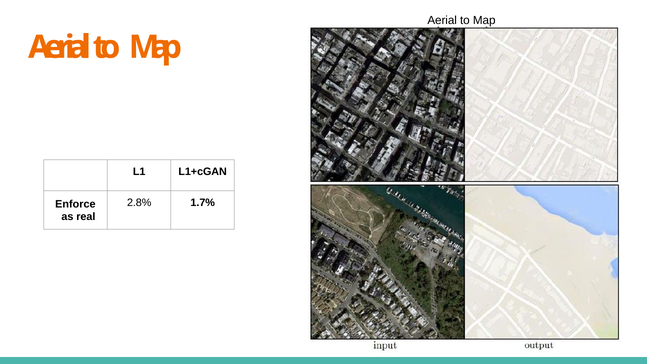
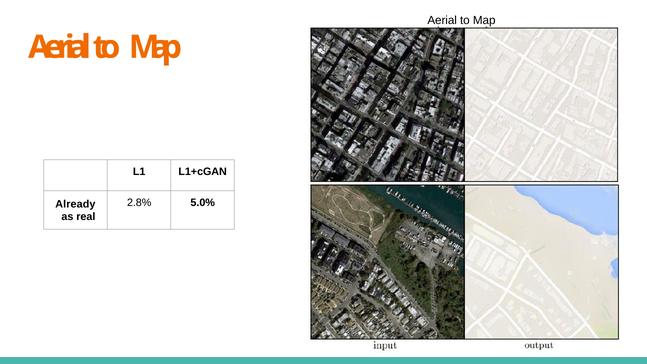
1.7%: 1.7% -> 5.0%
Enforce: Enforce -> Already
